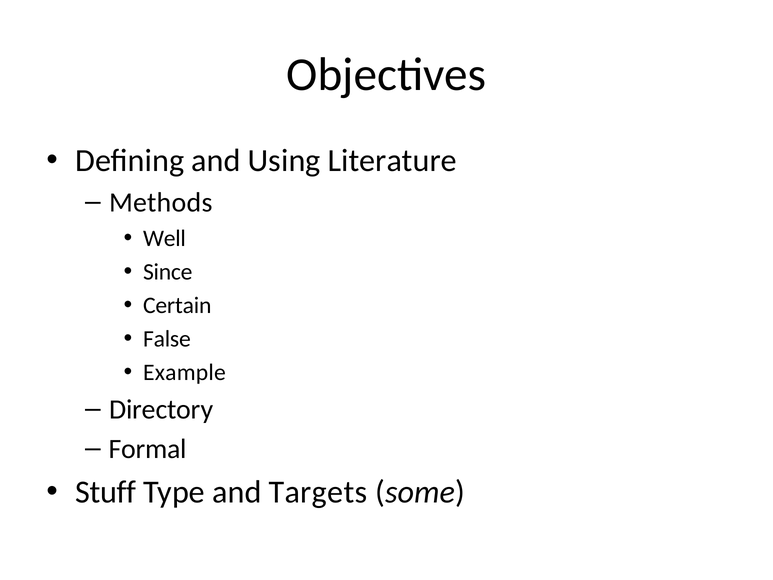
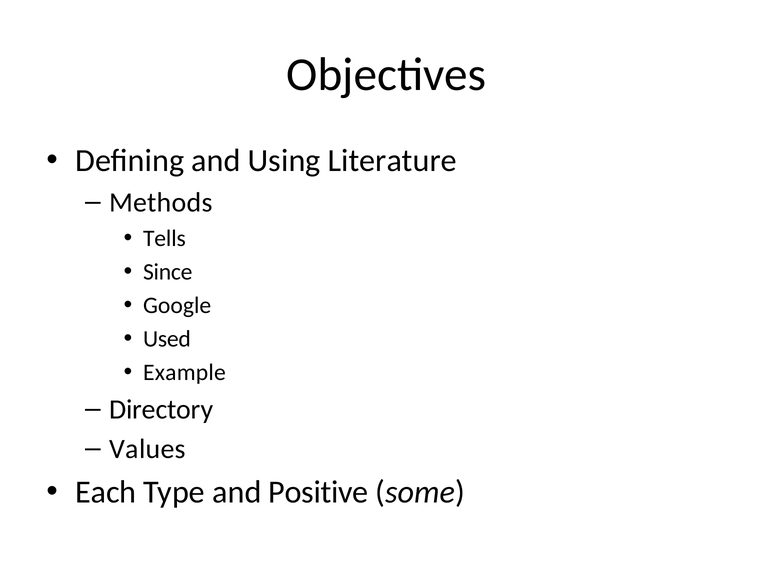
Well: Well -> Tells
Certain: Certain -> Google
False: False -> Used
Formal: Formal -> Values
Stuff: Stuff -> Each
Targets: Targets -> Positive
